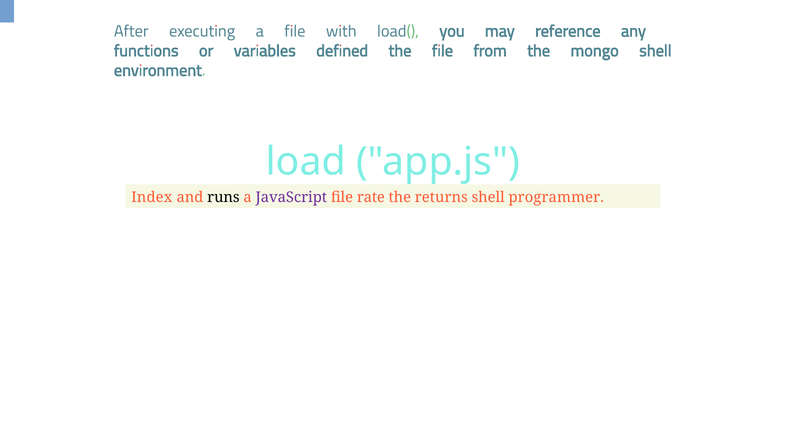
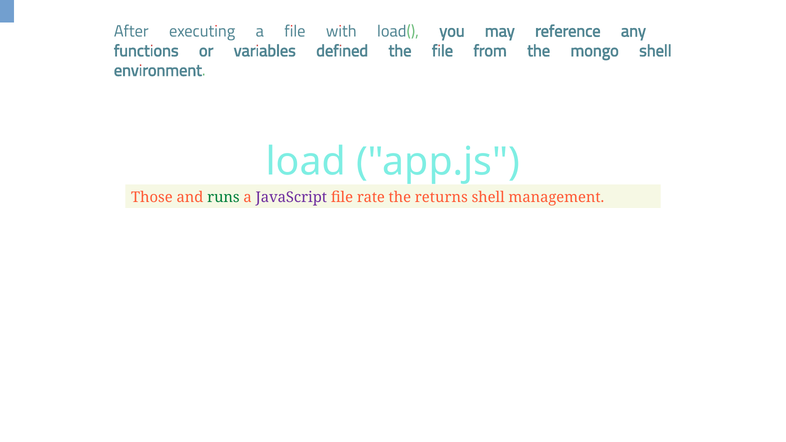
Index: Index -> Those
runs colour: black -> green
programmer: programmer -> management
